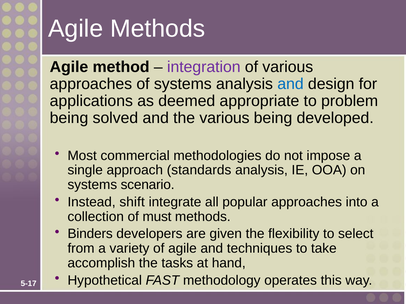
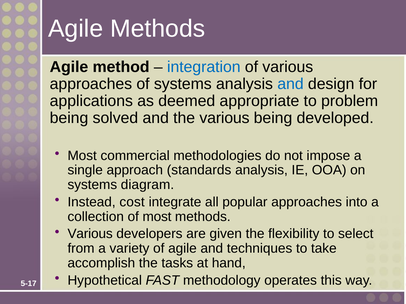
integration colour: purple -> blue
scenario: scenario -> diagram
shift: shift -> cost
of must: must -> most
Binders at (90, 234): Binders -> Various
